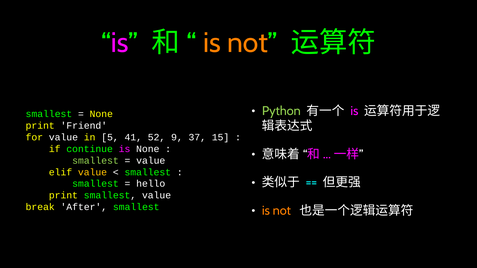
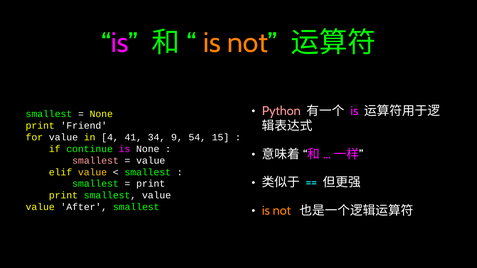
Python colour: light green -> pink
5: 5 -> 4
52: 52 -> 34
37: 37 -> 54
smallest at (95, 161) colour: light green -> pink
hello at (151, 184): hello -> print
break at (40, 207): break -> value
